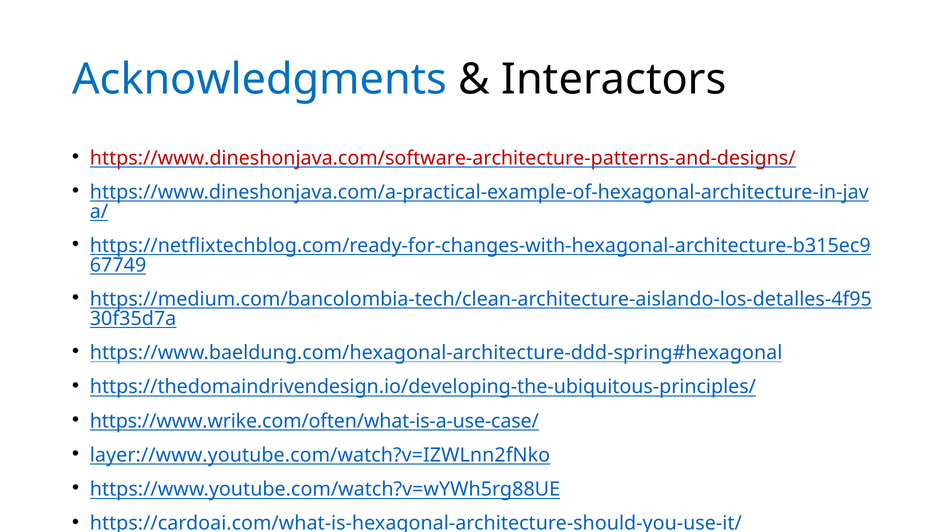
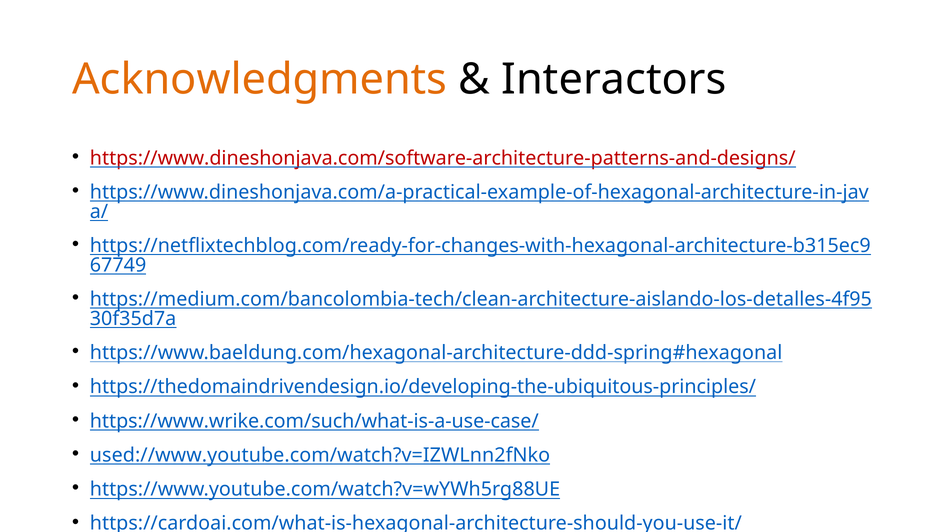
Acknowledgments colour: blue -> orange
https://www.wrike.com/often/what-is-a-use-case/: https://www.wrike.com/often/what-is-a-use-case/ -> https://www.wrike.com/such/what-is-a-use-case/
layer://www.youtube.com/watch?v=IZWLnn2fNko: layer://www.youtube.com/watch?v=IZWLnn2fNko -> used://www.youtube.com/watch?v=IZWLnn2fNko
